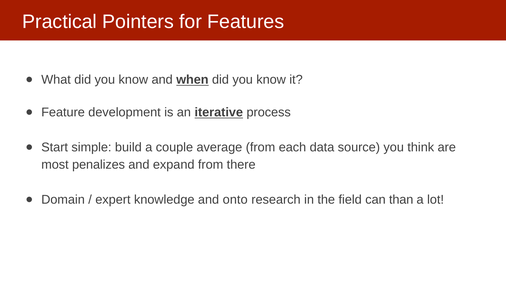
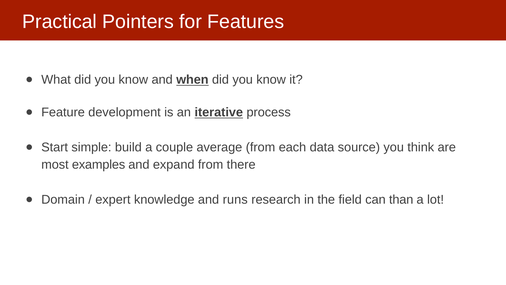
penalizes: penalizes -> examples
onto: onto -> runs
